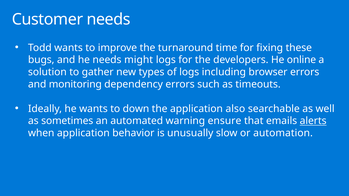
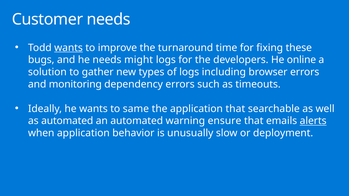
wants at (69, 48) underline: none -> present
down: down -> same
application also: also -> that
as sometimes: sometimes -> automated
automation: automation -> deployment
